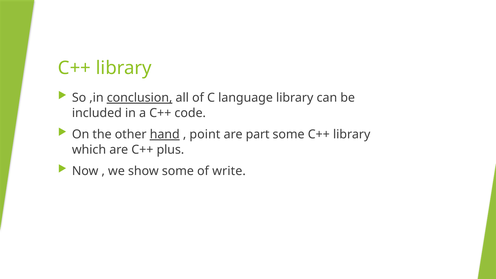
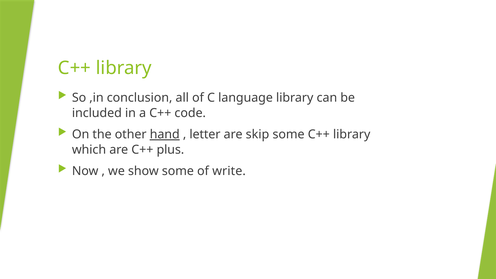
conclusion underline: present -> none
point: point -> letter
part: part -> skip
